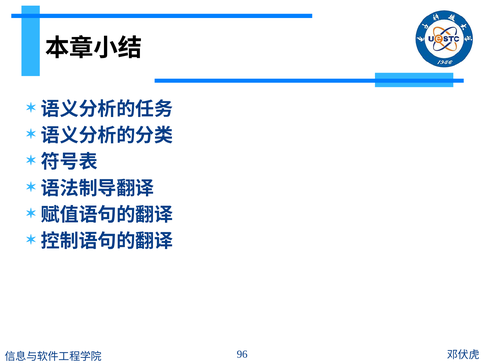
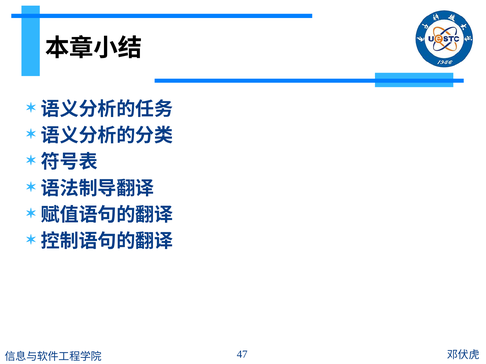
96: 96 -> 47
